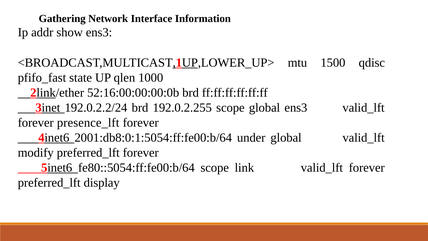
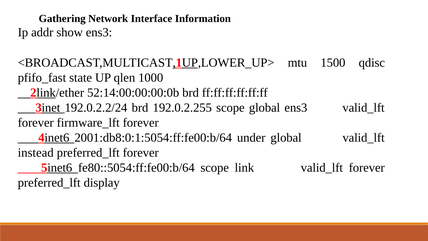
52:16:00:00:00:0b: 52:16:00:00:00:0b -> 52:14:00:00:00:0b
presence_lft: presence_lft -> firmware_lft
modify: modify -> instead
